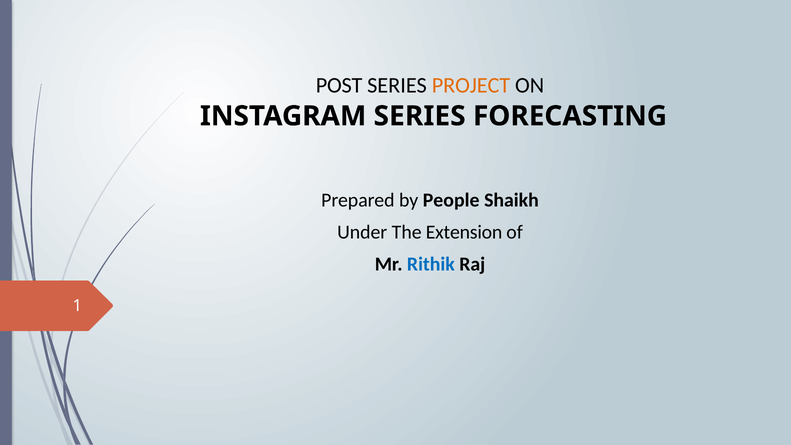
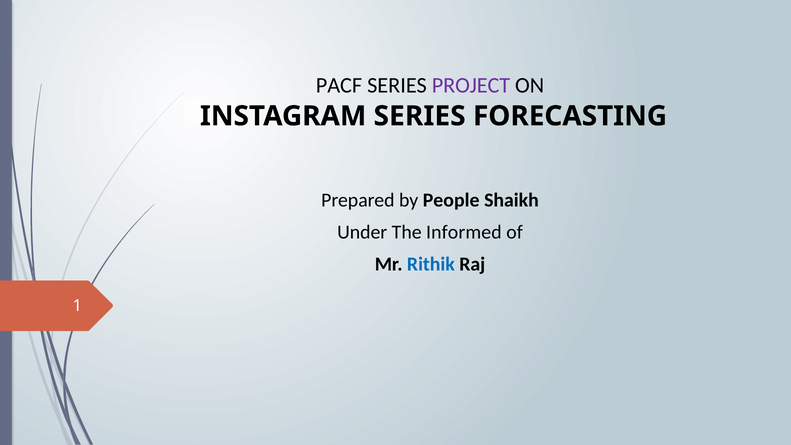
POST: POST -> PACF
PROJECT colour: orange -> purple
Extension: Extension -> Informed
